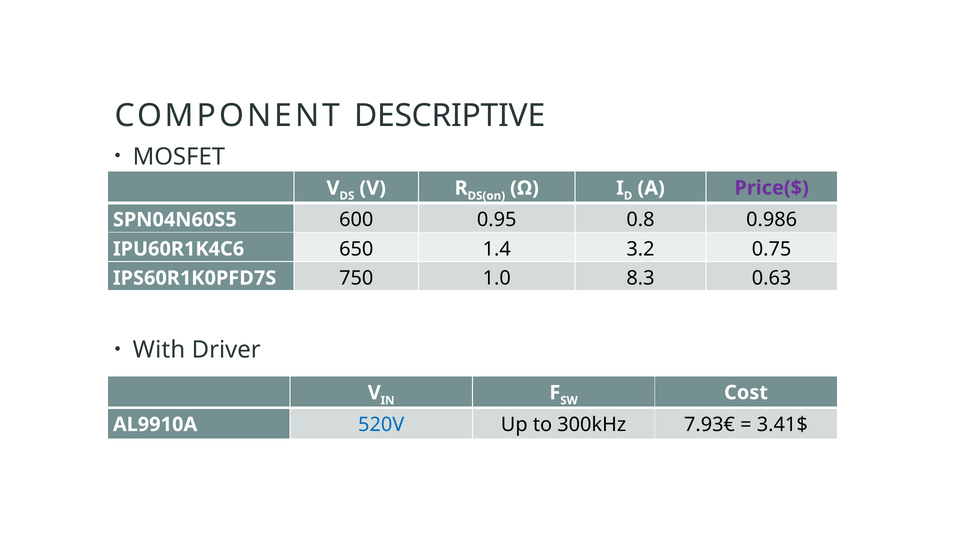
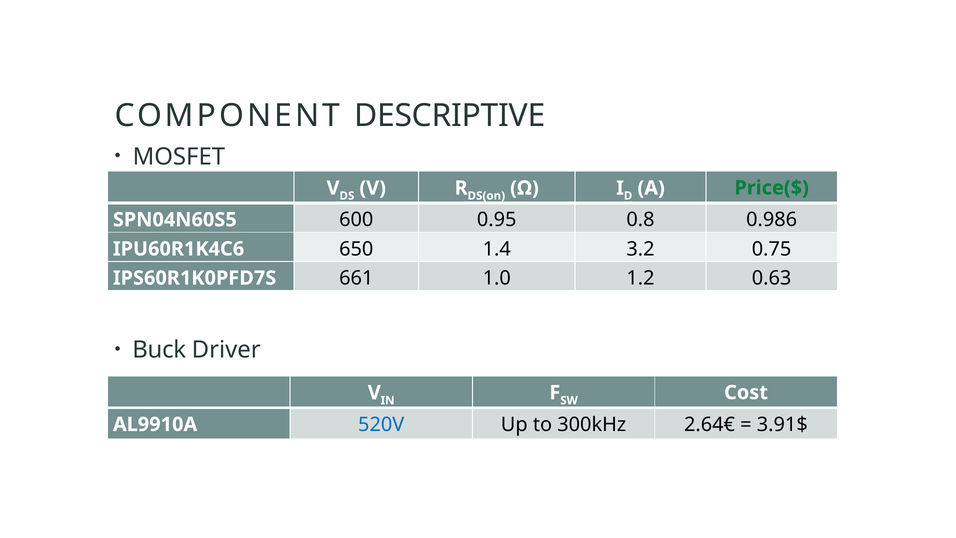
Price($ colour: purple -> green
750: 750 -> 661
8.3: 8.3 -> 1.2
With: With -> Buck
7.93€: 7.93€ -> 2.64€
3.41$: 3.41$ -> 3.91$
